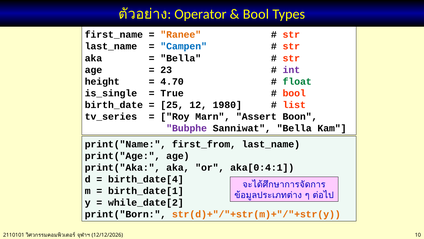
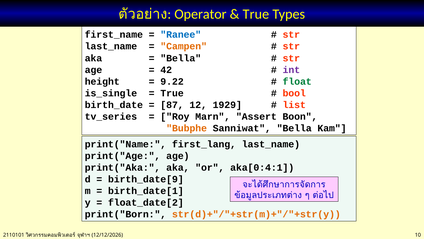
Bool at (256, 14): Bool -> True
Ranee colour: orange -> blue
Campen colour: blue -> orange
23: 23 -> 42
4.70: 4.70 -> 9.22
25: 25 -> 87
1980: 1980 -> 1929
Bubphe colour: purple -> orange
first_from: first_from -> first_lang
birth_date[4: birth_date[4 -> birth_date[9
while_date[2: while_date[2 -> float_date[2
